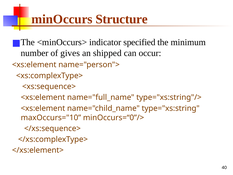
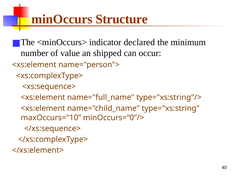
specified: specified -> declared
gives: gives -> value
